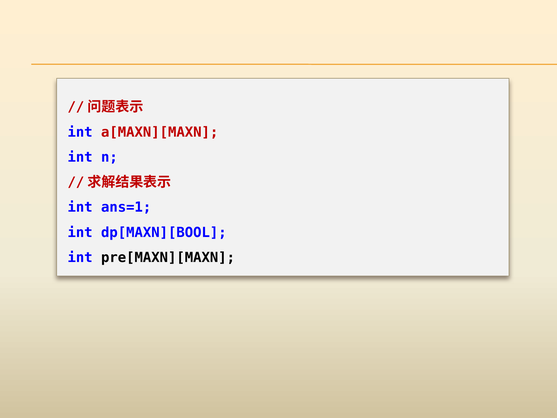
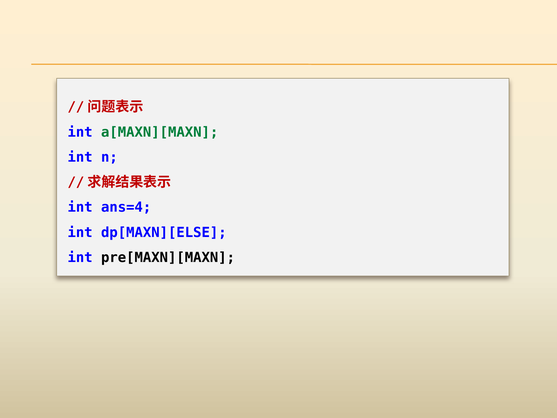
a[MAXN][MAXN colour: red -> green
ans=1: ans=1 -> ans=4
dp[MAXN][BOOL: dp[MAXN][BOOL -> dp[MAXN][ELSE
